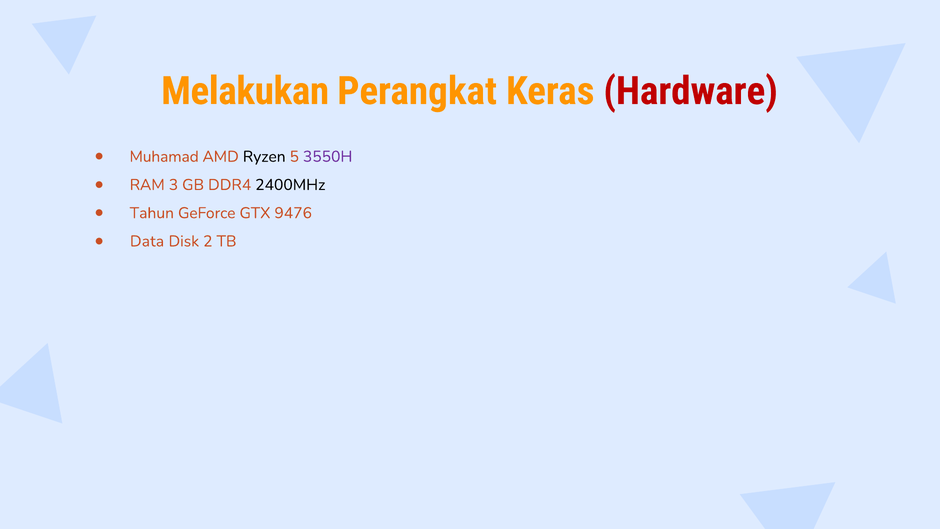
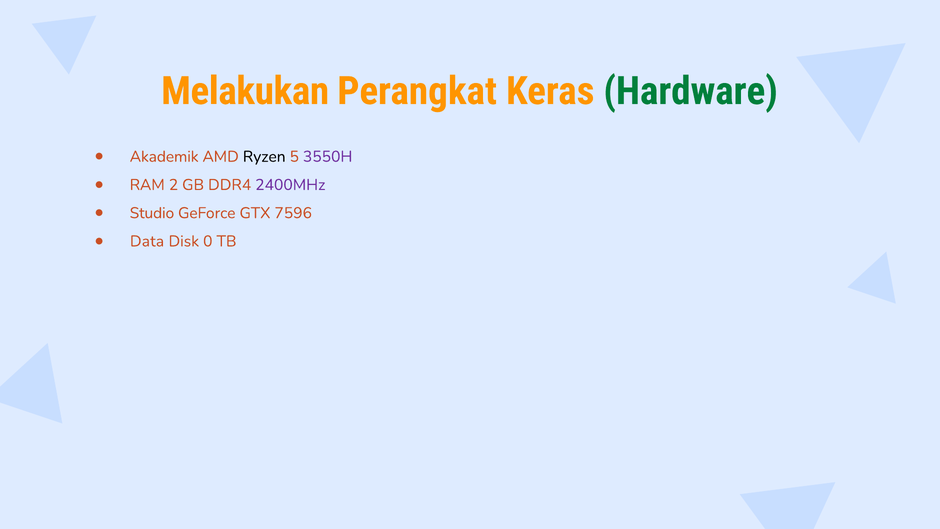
Hardware colour: red -> green
Muhamad: Muhamad -> Akademik
3: 3 -> 2
2400MHz colour: black -> purple
Tahun: Tahun -> Studio
9476: 9476 -> 7596
2: 2 -> 0
